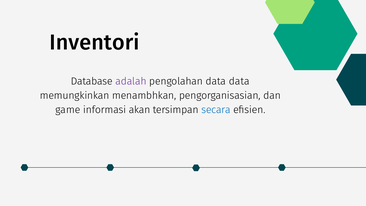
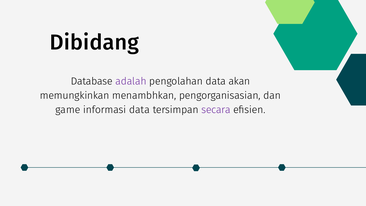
Inventori: Inventori -> Dibidang
data data: data -> akan
informasi akan: akan -> data
secara colour: blue -> purple
